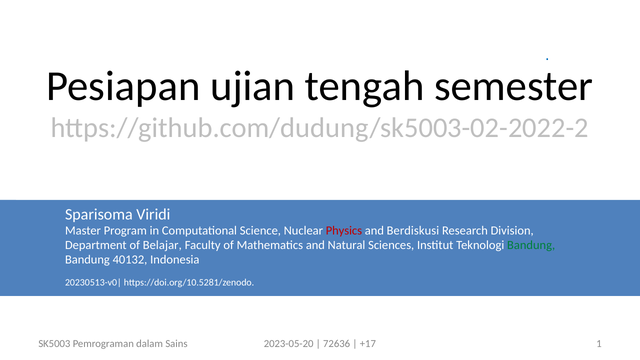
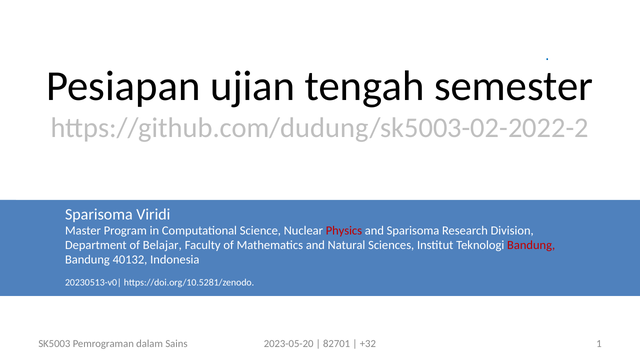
and Berdiskusi: Berdiskusi -> Sparisoma
Bandung at (531, 245) colour: green -> red
72636: 72636 -> 82701
+17: +17 -> +32
